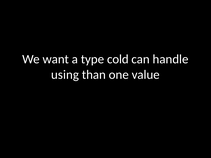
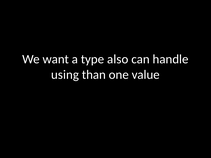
cold: cold -> also
